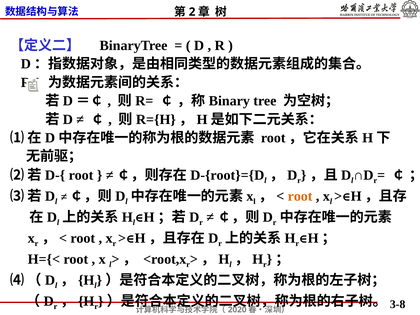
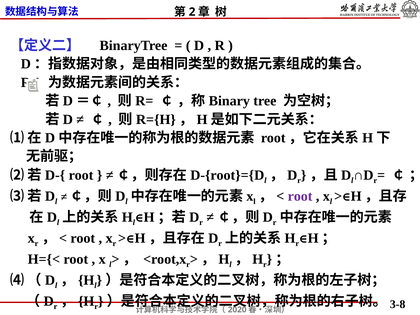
root at (300, 196) colour: orange -> purple
